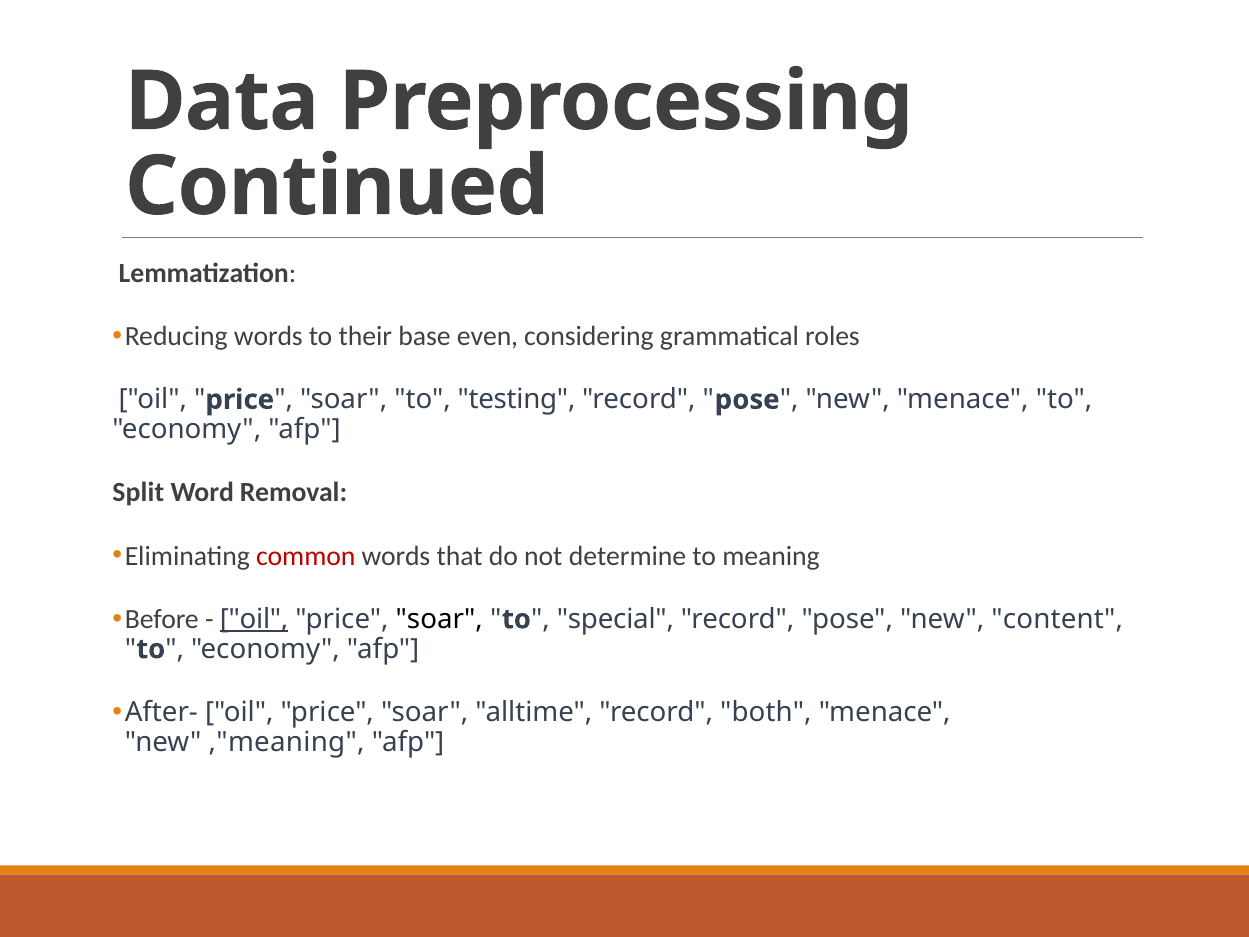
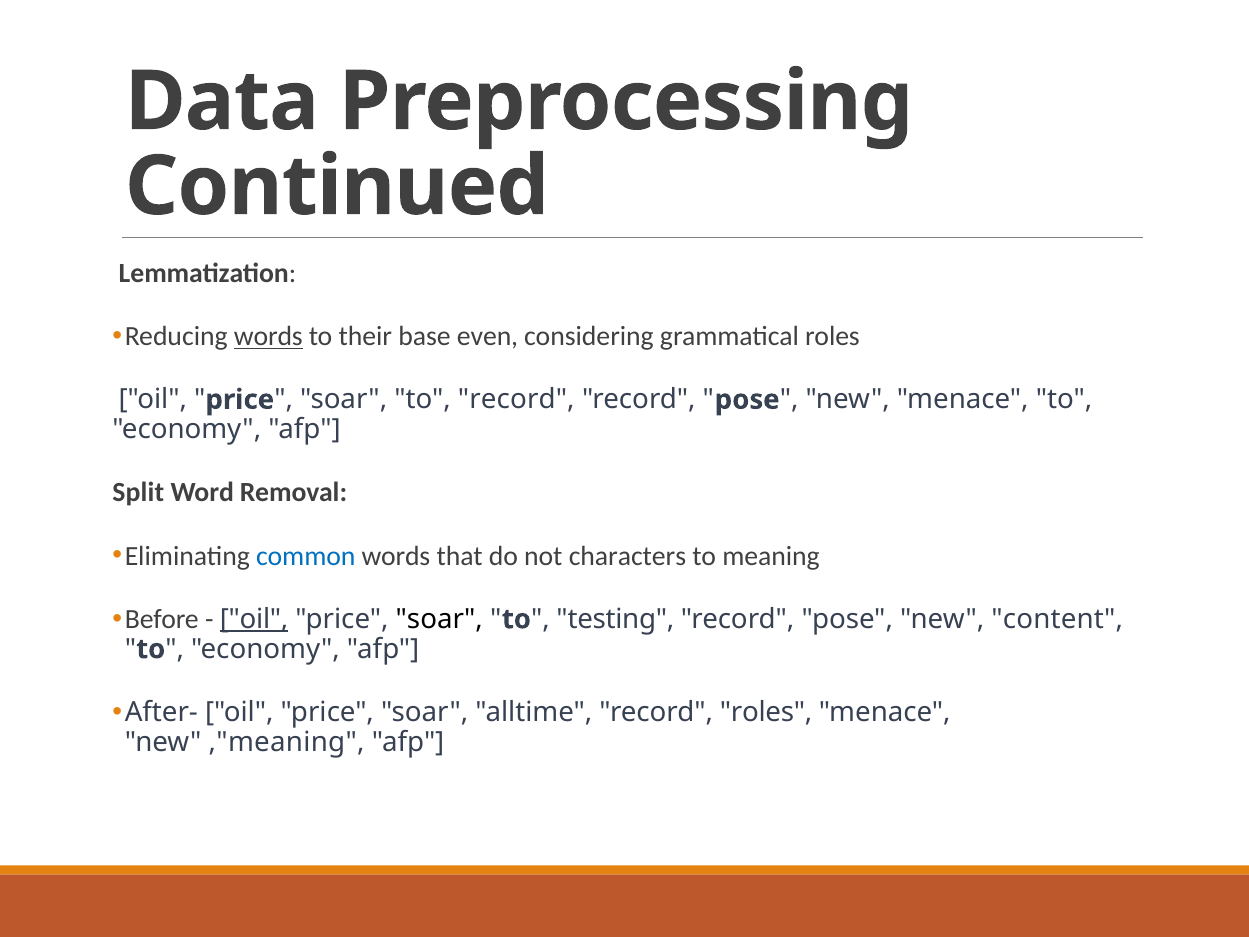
words at (268, 336) underline: none -> present
to testing: testing -> record
common colour: red -> blue
determine: determine -> characters
special: special -> testing
record both: both -> roles
